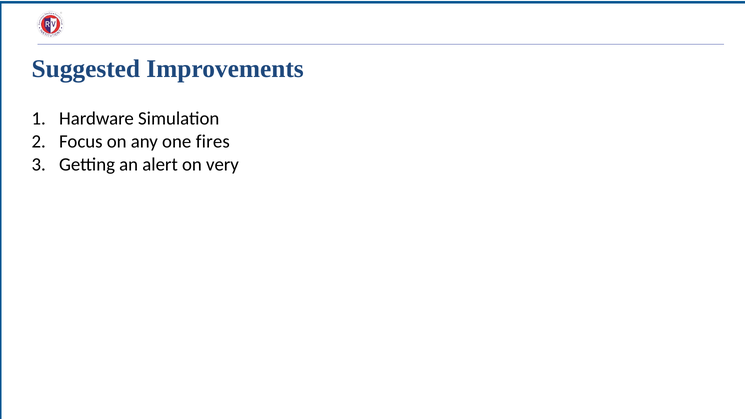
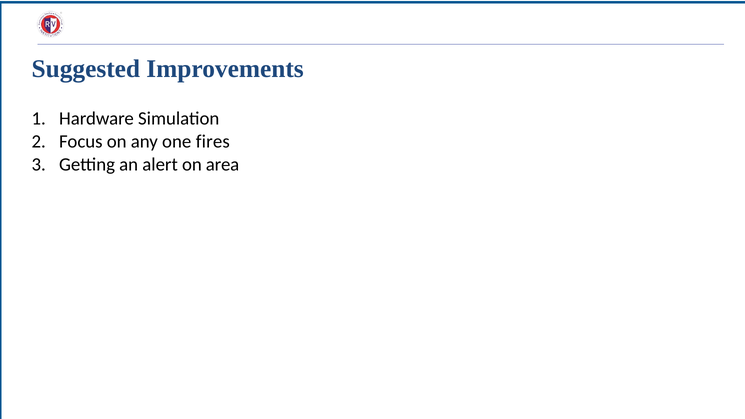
very: very -> area
